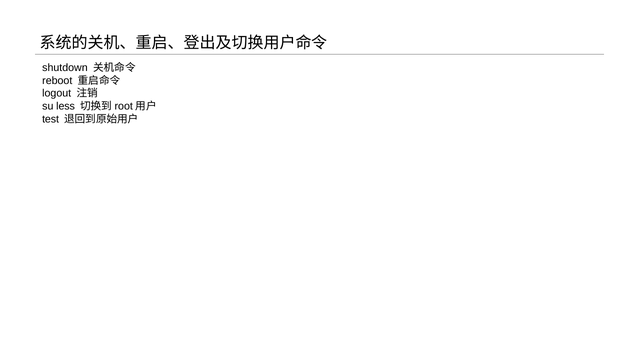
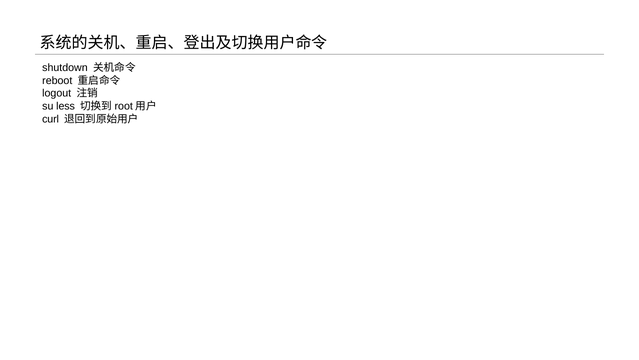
test: test -> curl
